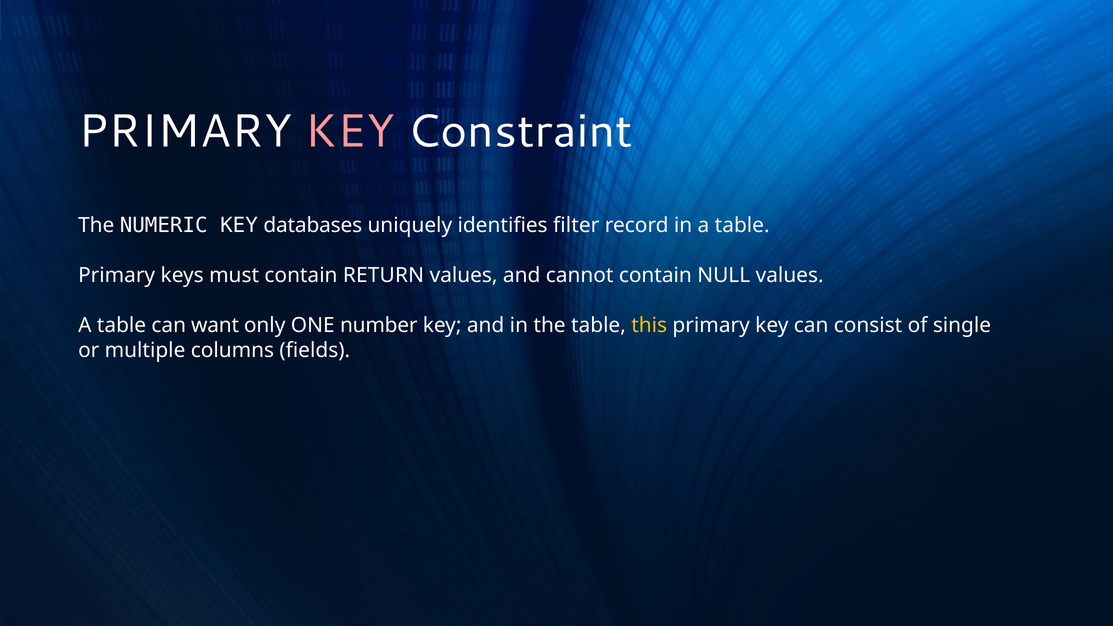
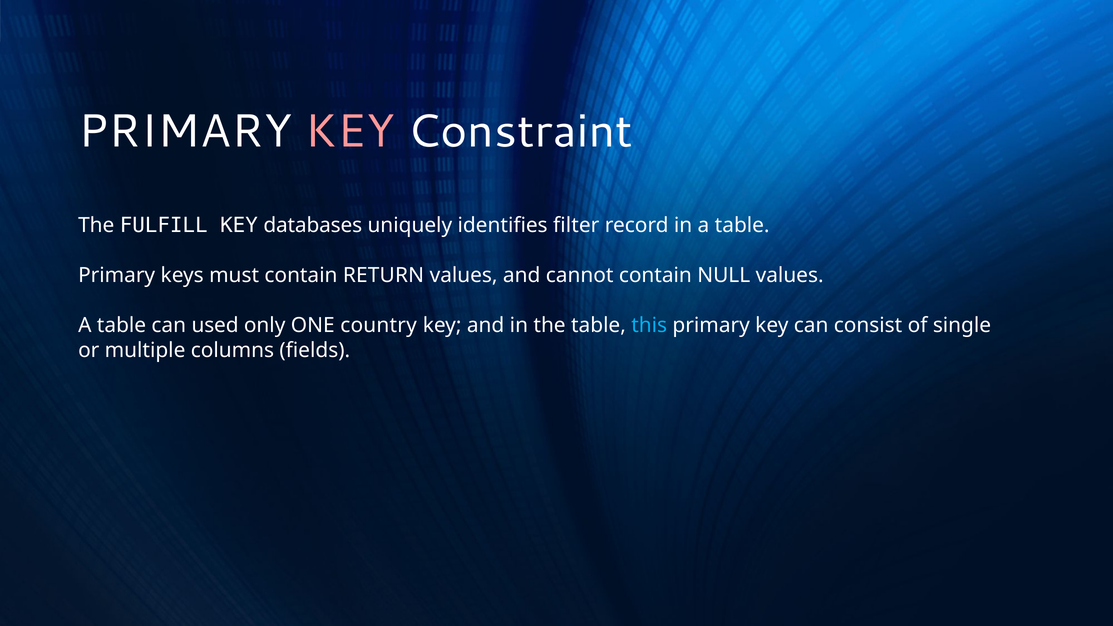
NUMERIC: NUMERIC -> FULFILL
want: want -> used
number: number -> country
this colour: yellow -> light blue
